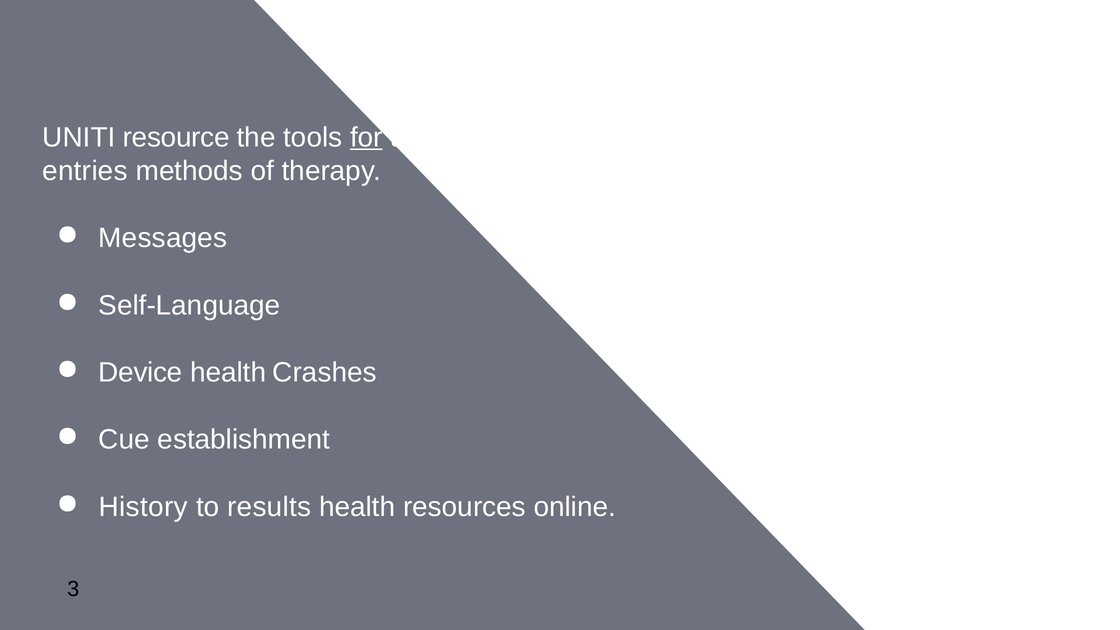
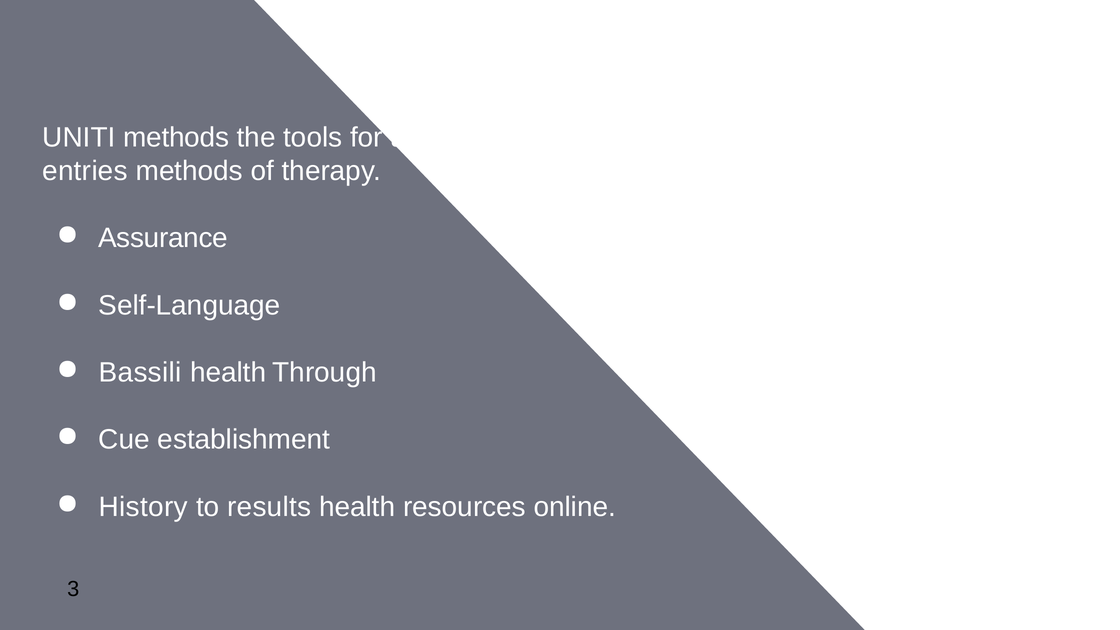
UNITI resource: resource -> methods
for underline: present -> none
Messages: Messages -> Assurance
Device: Device -> Bassili
Crashes at (325, 373): Crashes -> Through
